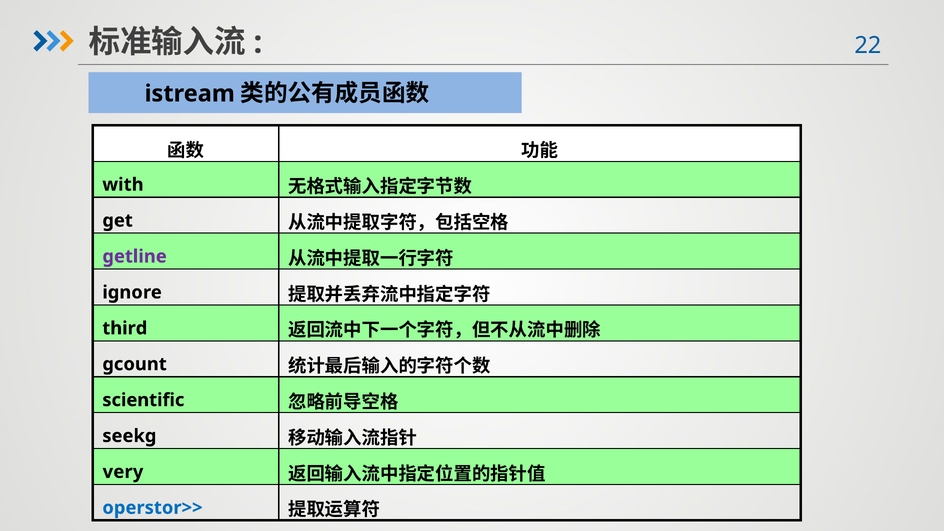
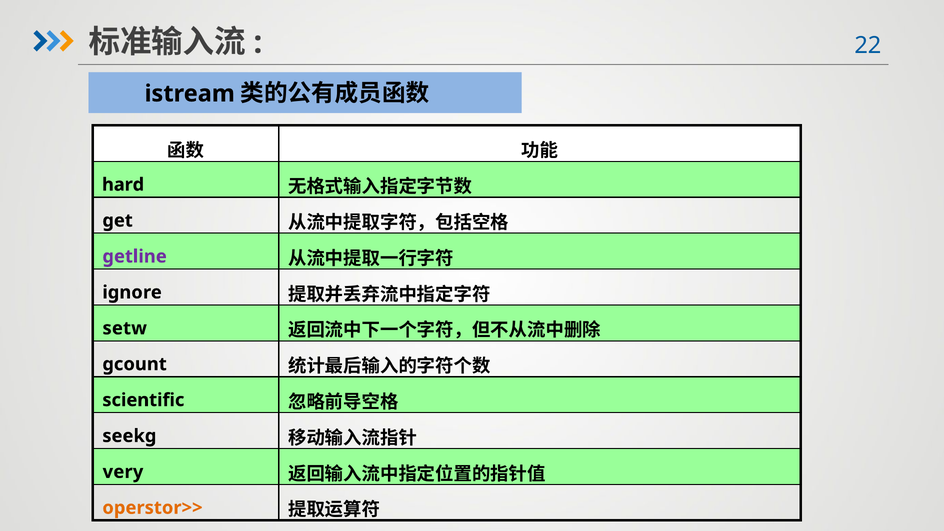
with: with -> hard
third: third -> setw
operstor>> colour: blue -> orange
